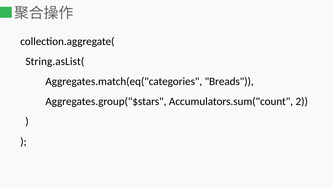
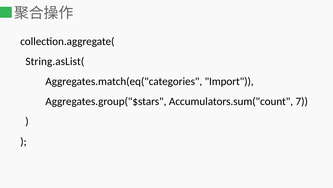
Breads: Breads -> Import
2: 2 -> 7
